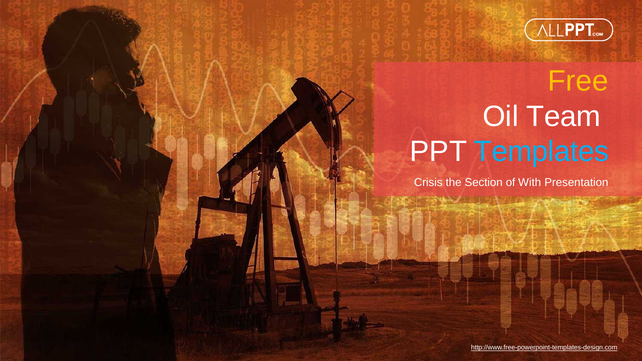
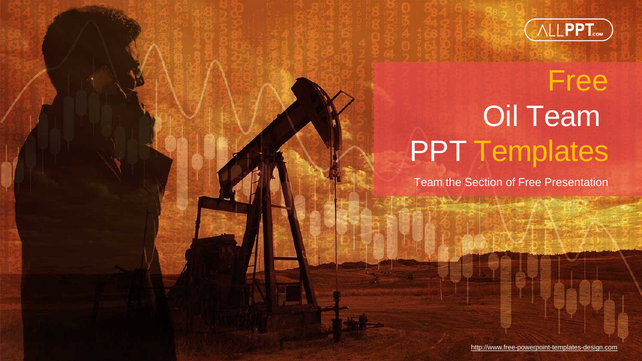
Templates colour: light blue -> yellow
Crisis at (428, 183): Crisis -> Team
of With: With -> Free
